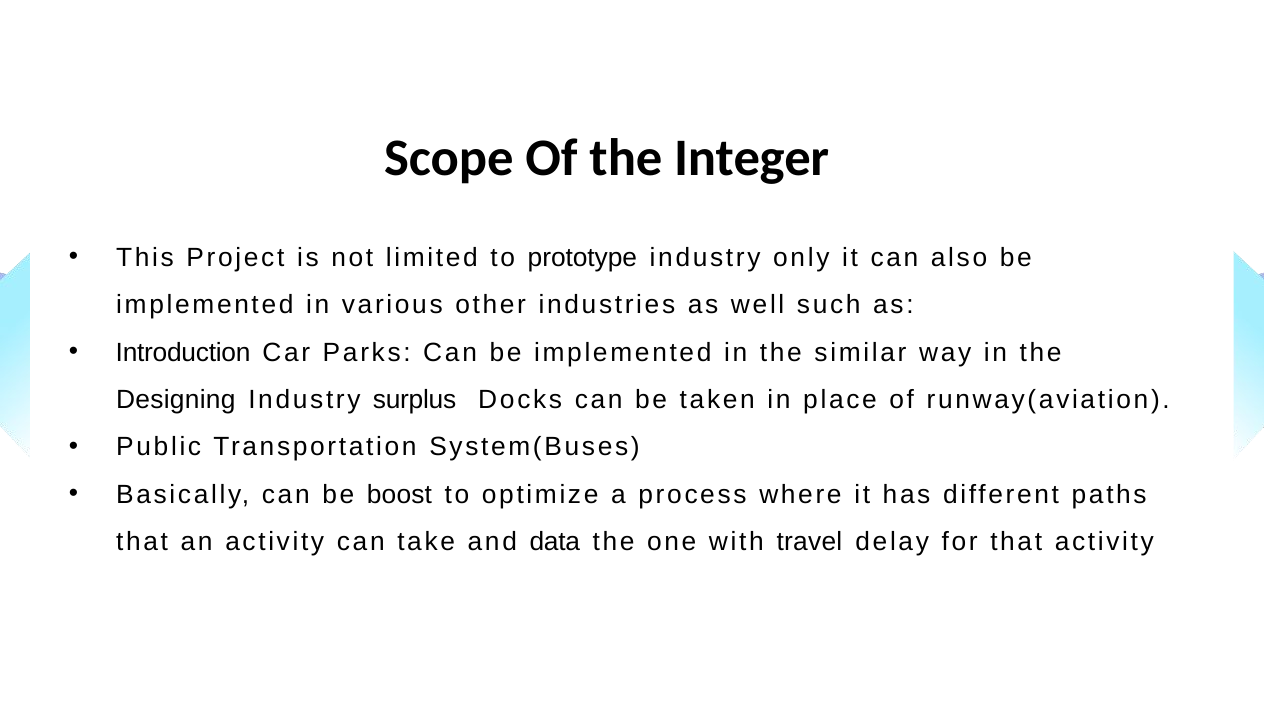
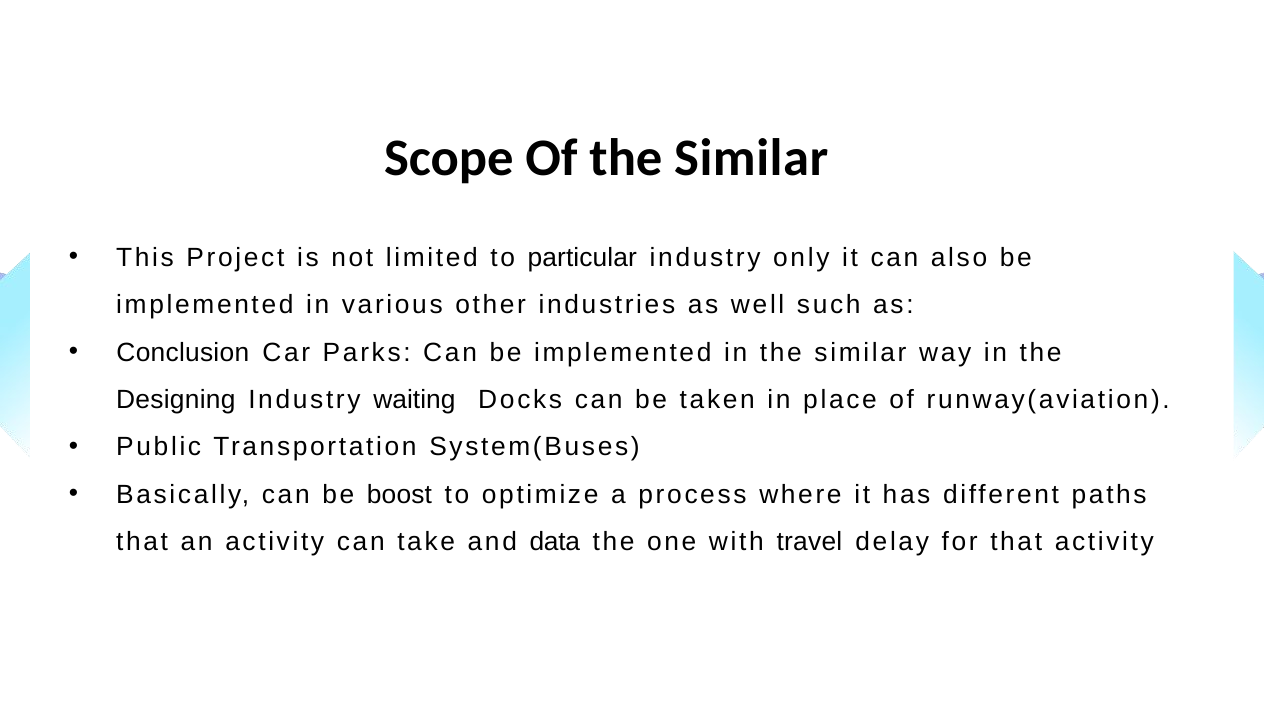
Of the Integer: Integer -> Similar
prototype: prototype -> particular
Introduction: Introduction -> Conclusion
surplus: surplus -> waiting
